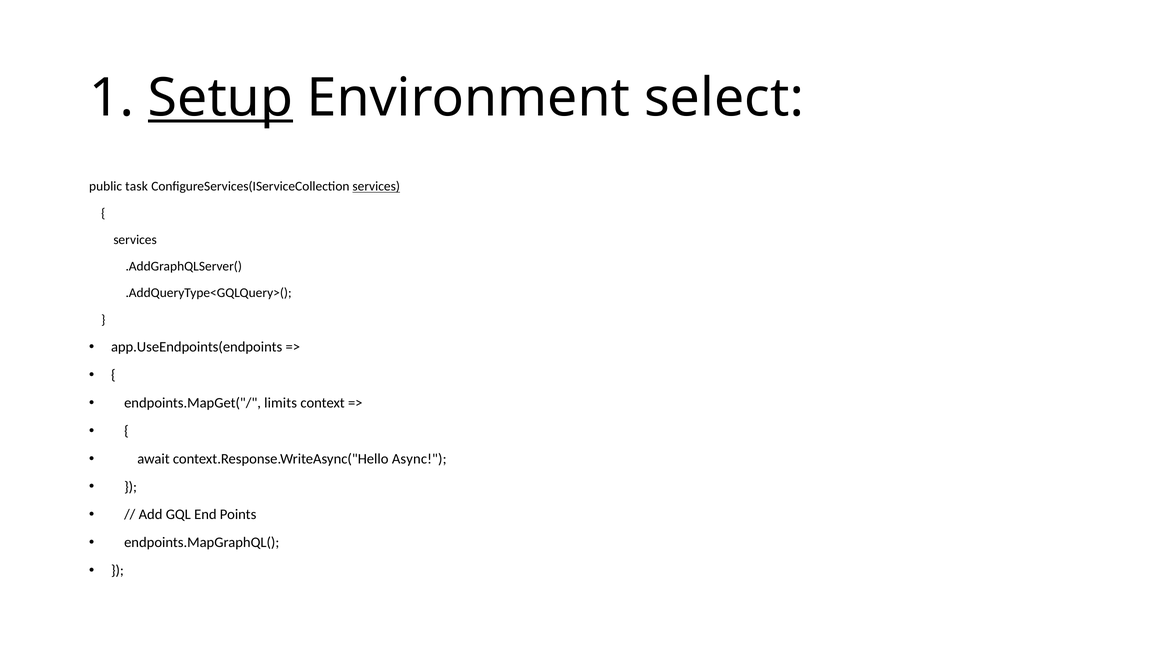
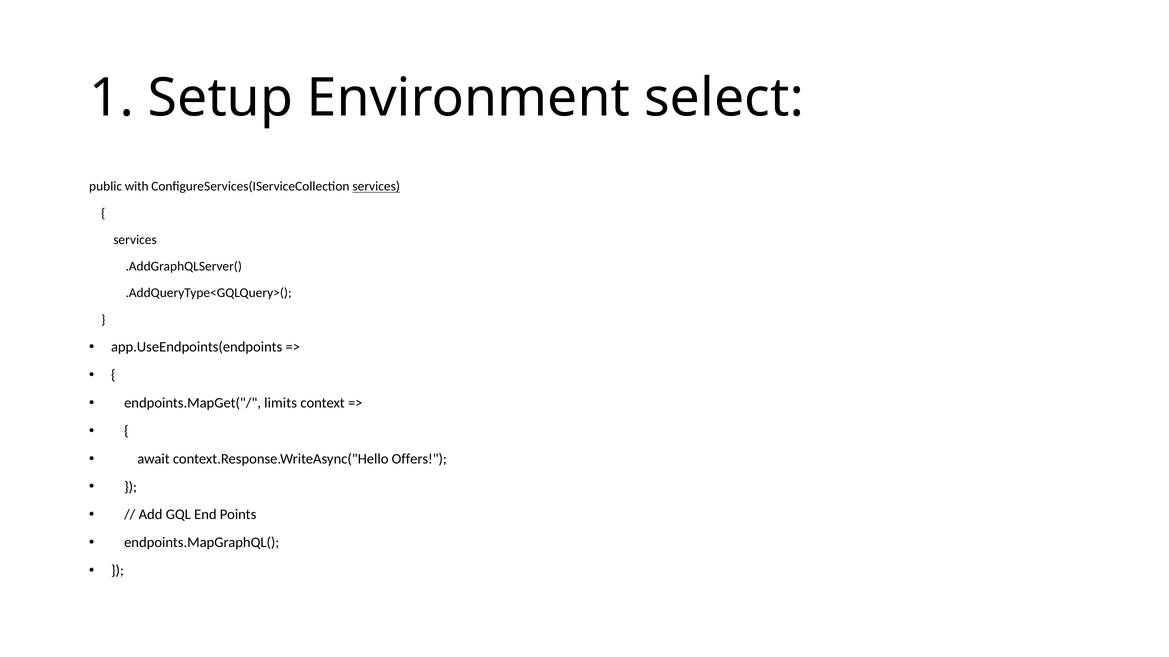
Setup underline: present -> none
task: task -> with
Async: Async -> Offers
